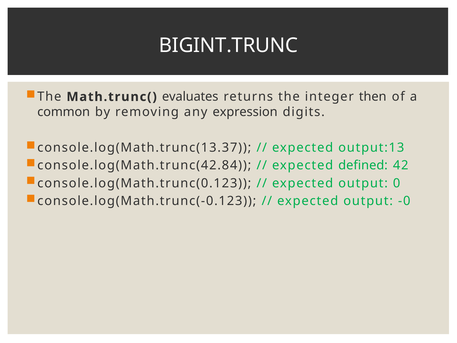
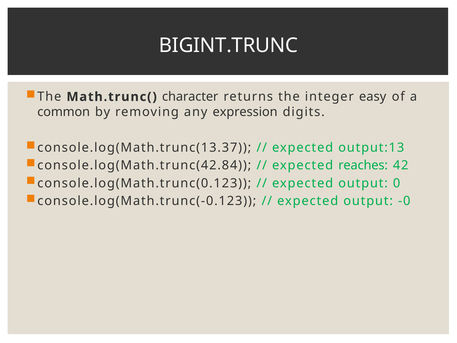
evaluates: evaluates -> character
then: then -> easy
defined: defined -> reaches
